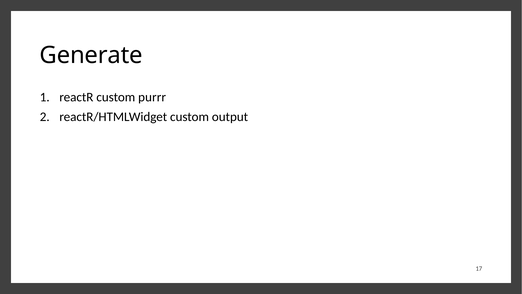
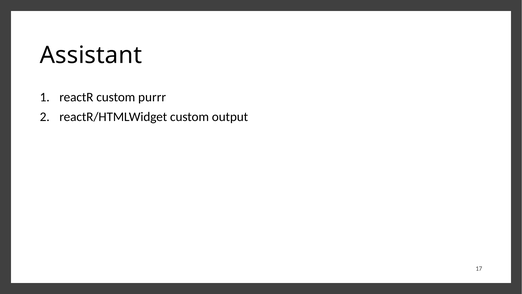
Generate: Generate -> Assistant
